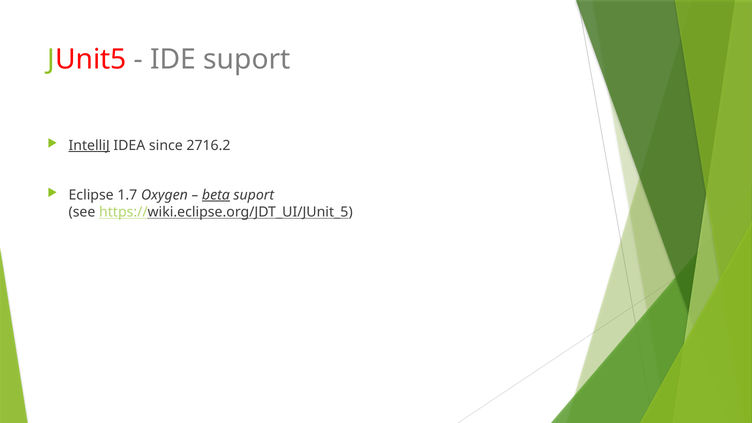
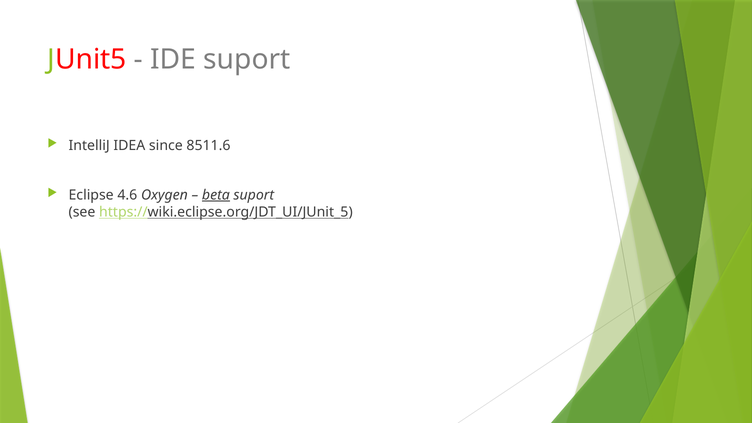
IntelliJ underline: present -> none
2716.2: 2716.2 -> 8511.6
1.7: 1.7 -> 4.6
